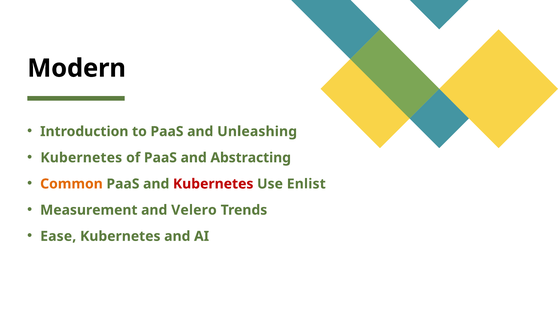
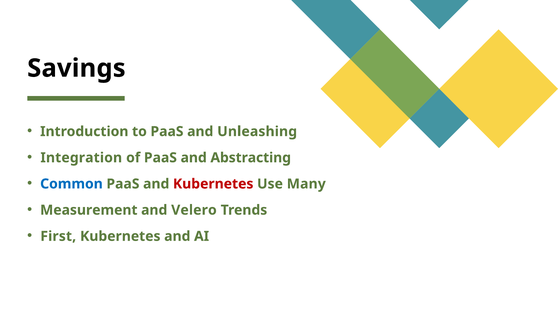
Modern: Modern -> Savings
Kubernetes at (81, 158): Kubernetes -> Integration
Common colour: orange -> blue
Enlist: Enlist -> Many
Ease: Ease -> First
